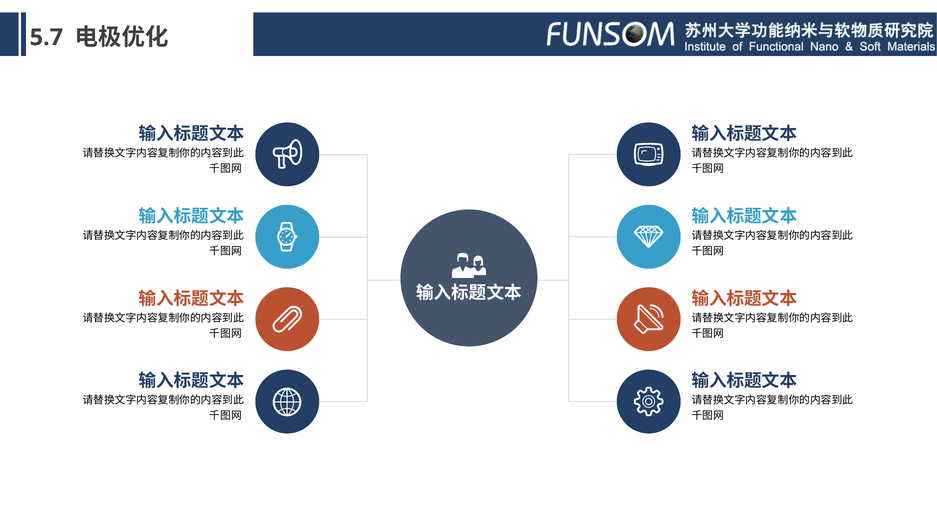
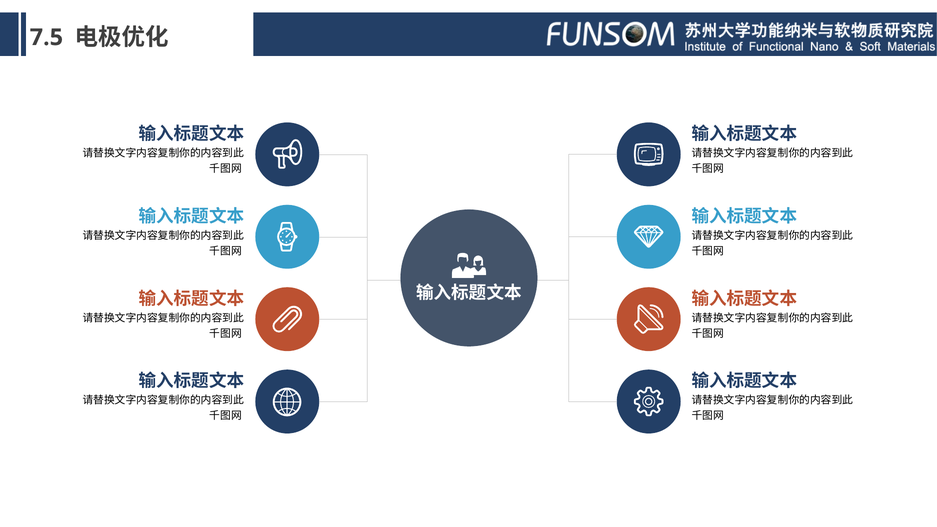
5.7: 5.7 -> 7.5
